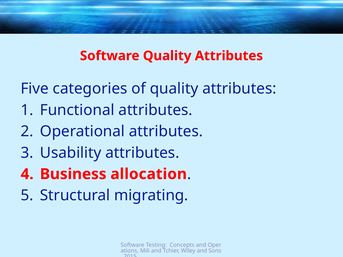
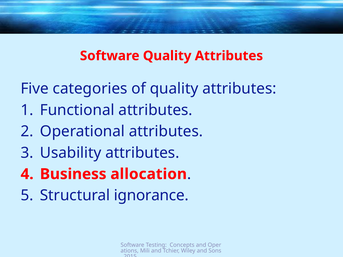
migrating: migrating -> ignorance
